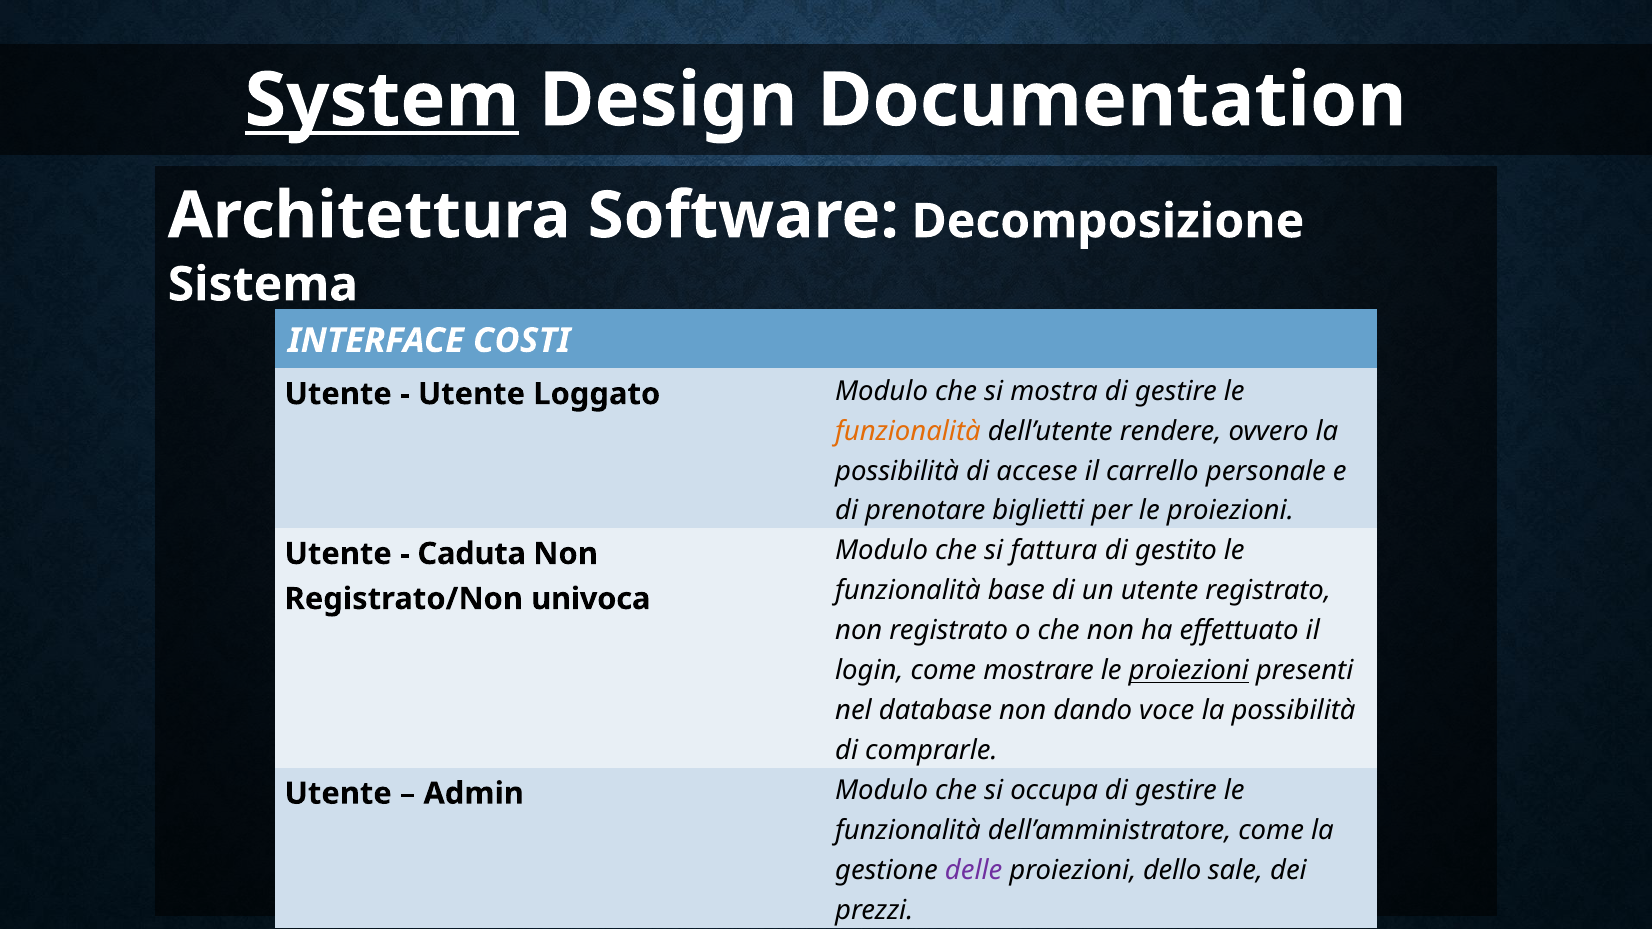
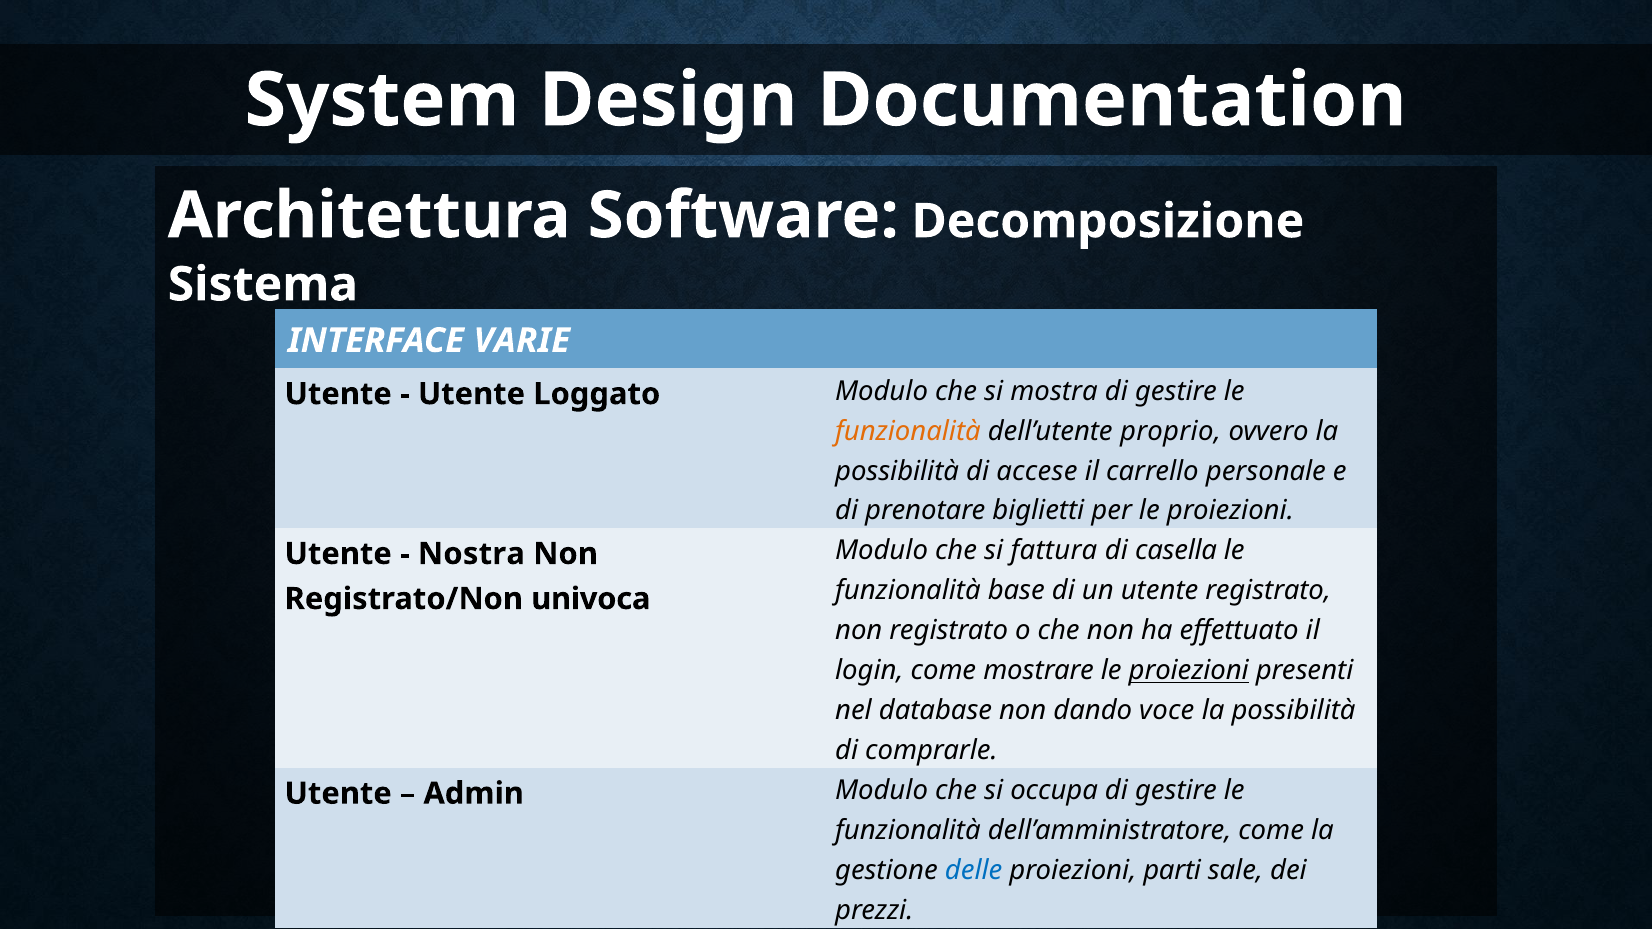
System underline: present -> none
COSTI: COSTI -> VARIE
rendere: rendere -> proprio
gestito: gestito -> casella
Caduta: Caduta -> Nostra
delle colour: purple -> blue
dello: dello -> parti
